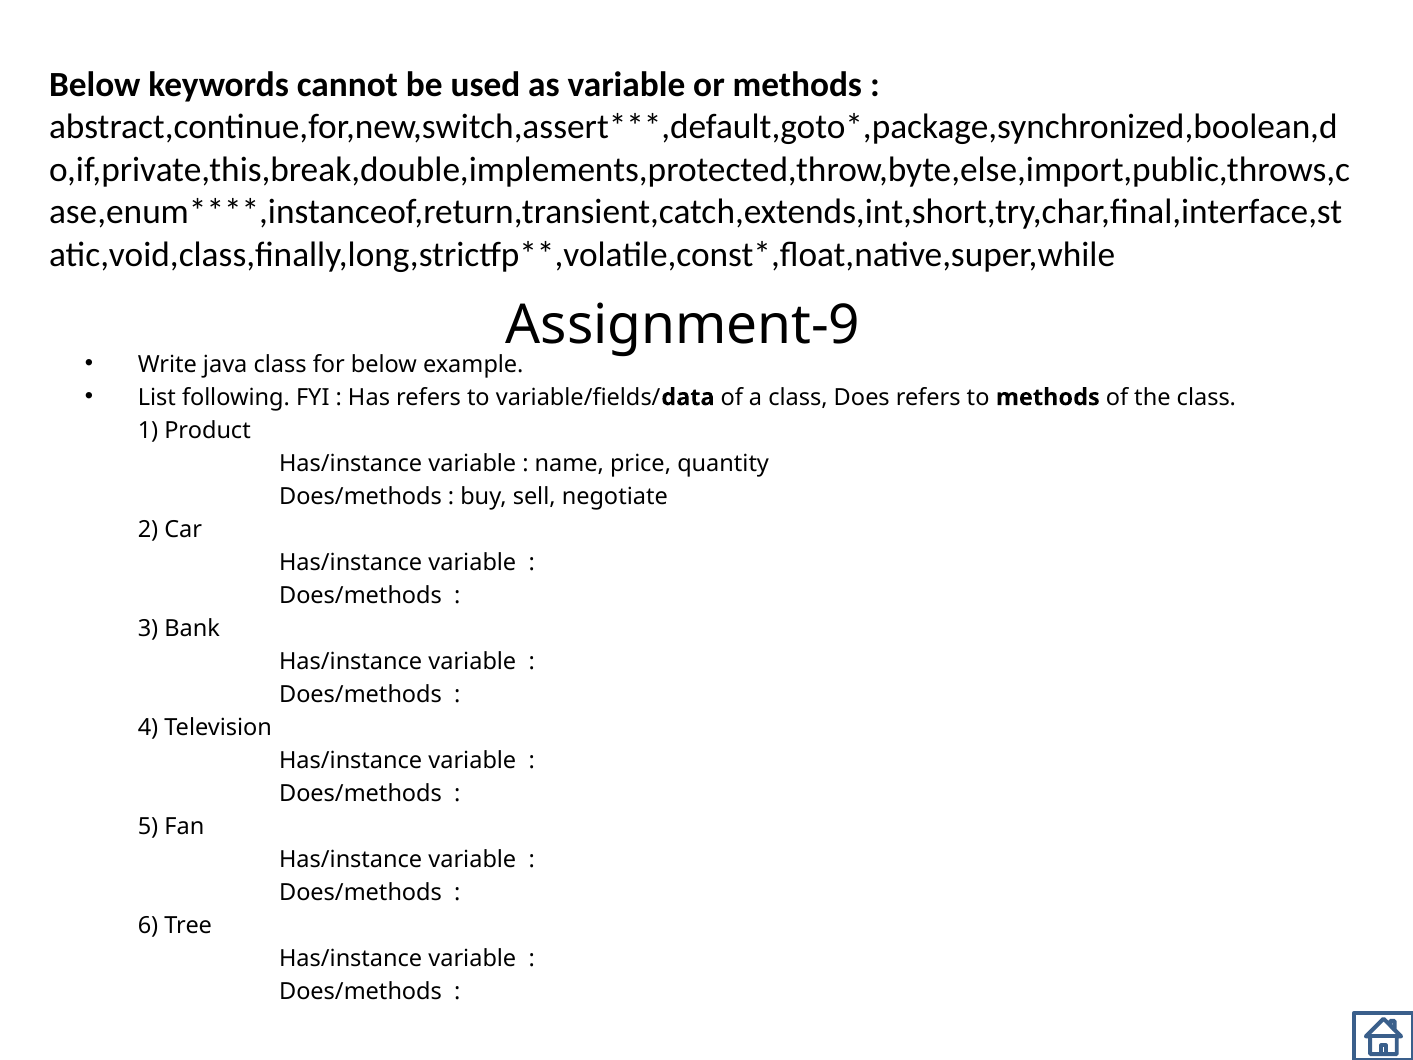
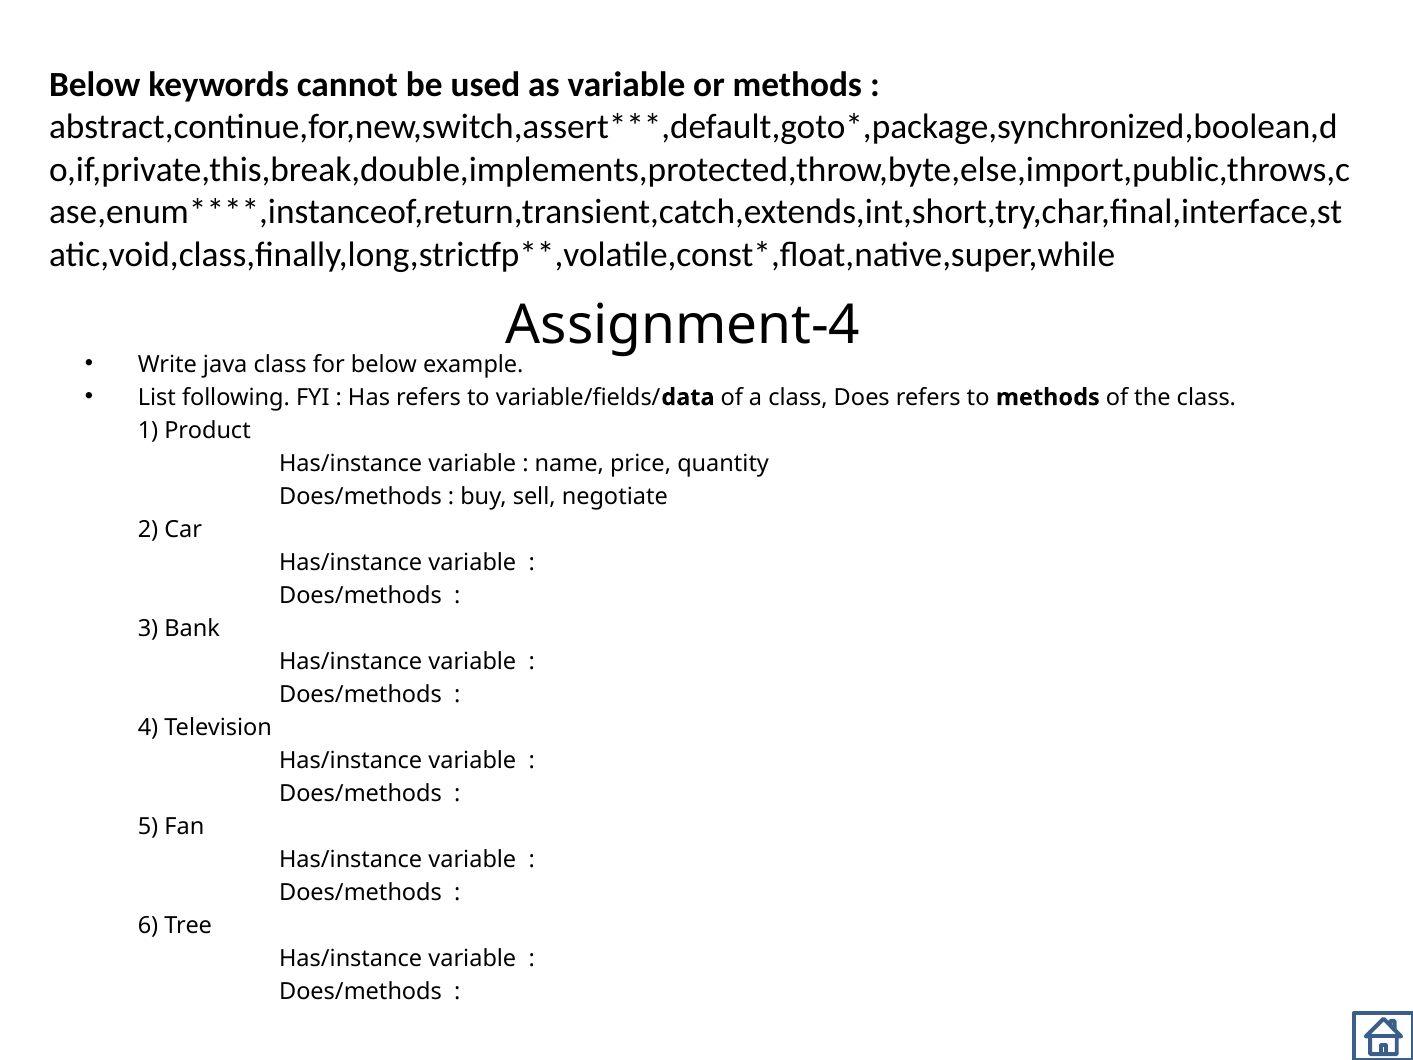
Assignment-9: Assignment-9 -> Assignment-4
